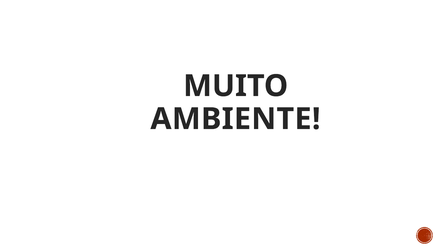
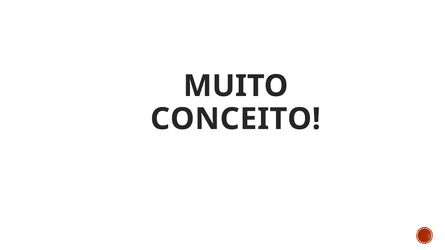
AMBIENTE: AMBIENTE -> CONCEITO
